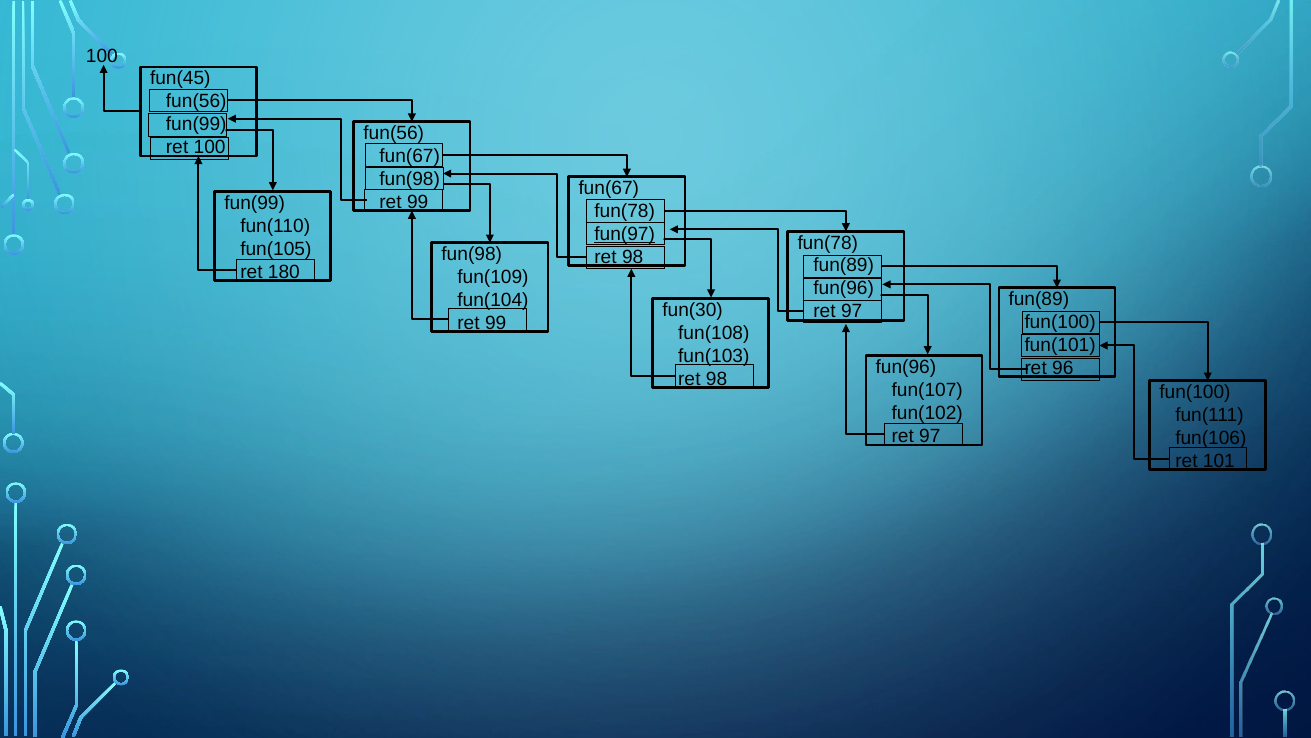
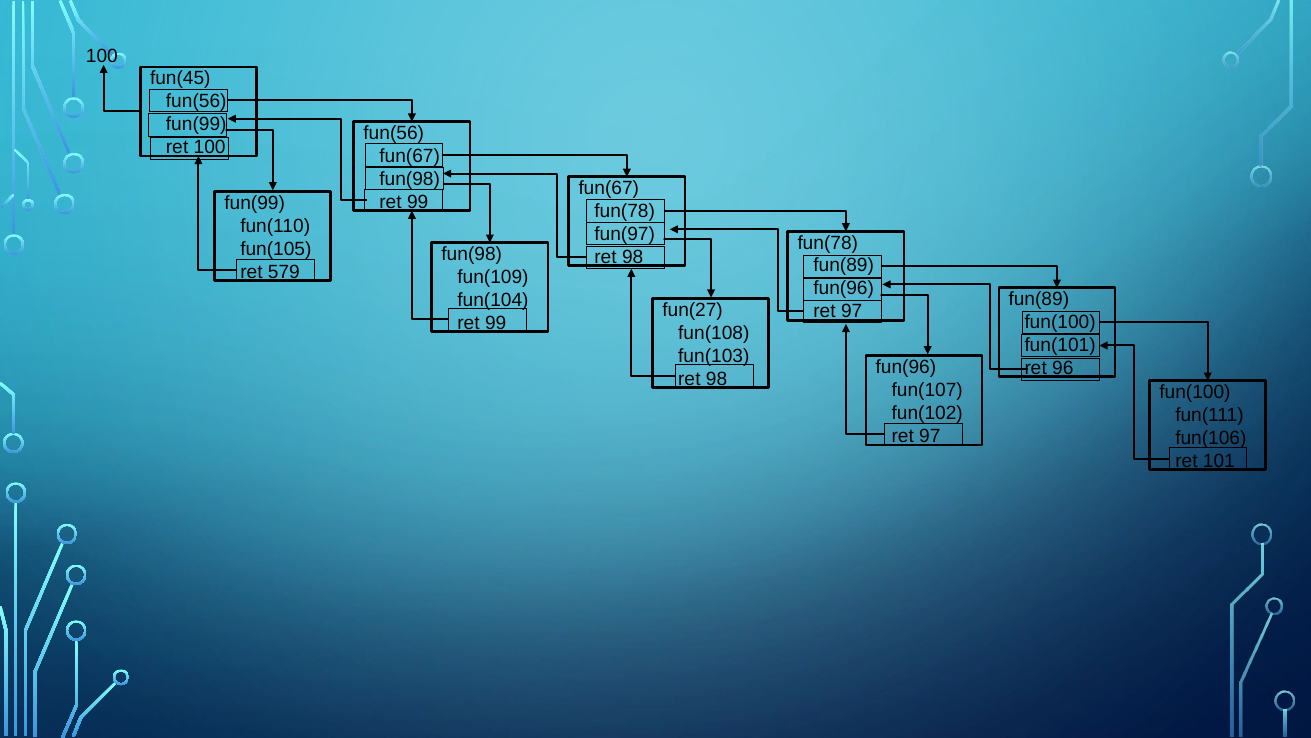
fun(97 underline: present -> none
180: 180 -> 579
fun(30: fun(30 -> fun(27
